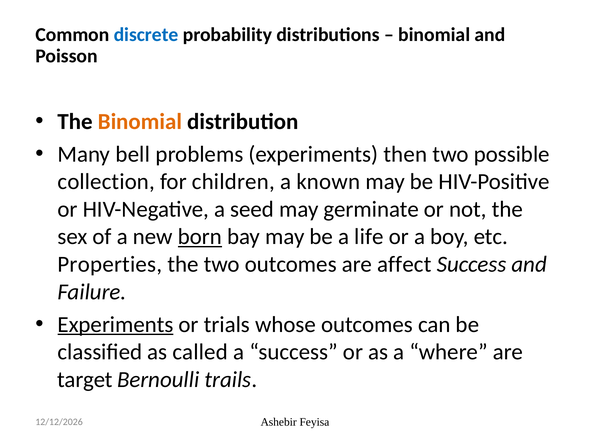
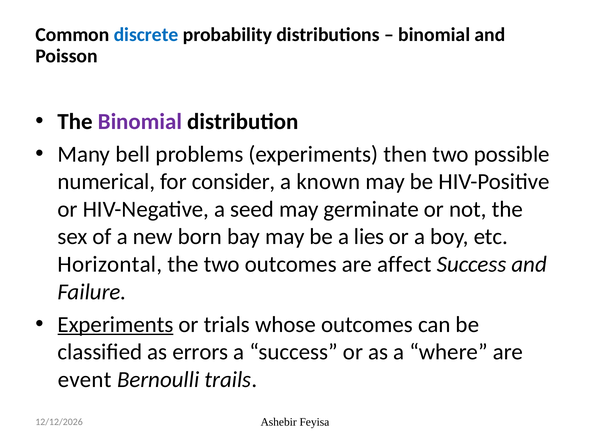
Binomial at (140, 122) colour: orange -> purple
collection: collection -> numerical
children: children -> consider
born underline: present -> none
life: life -> lies
Properties: Properties -> Horizontal
called: called -> errors
target: target -> event
